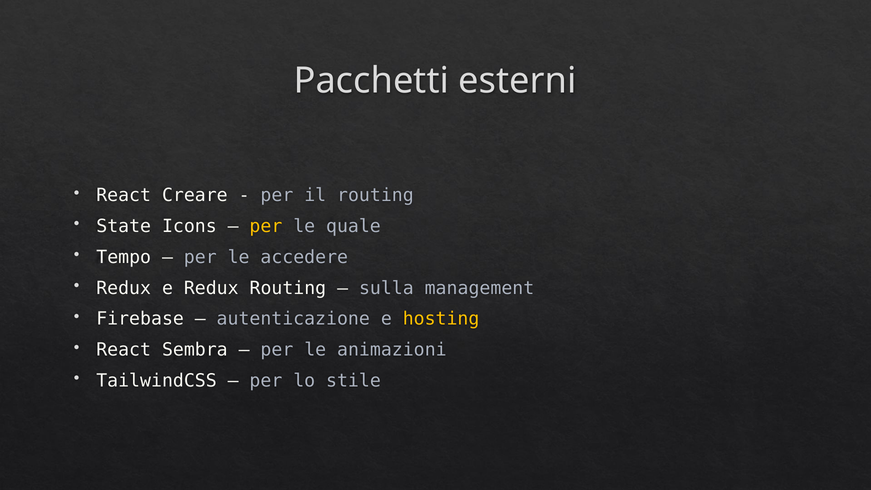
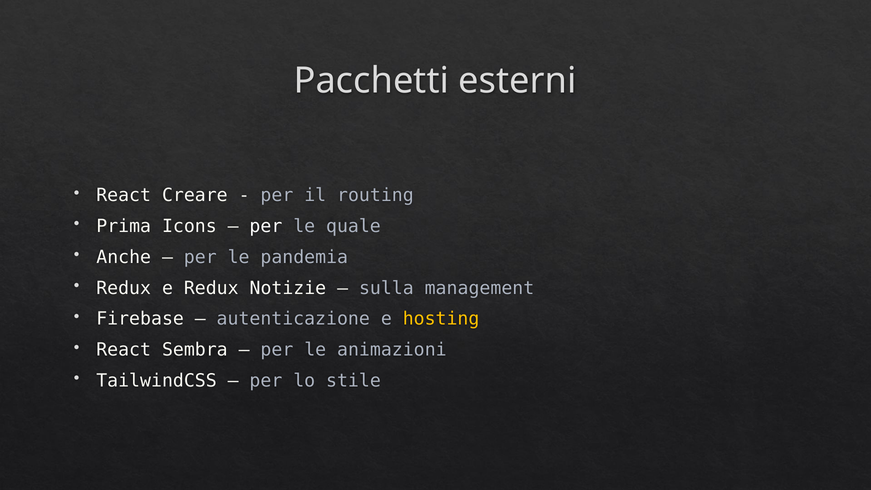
State: State -> Prima
per at (266, 226) colour: yellow -> white
Tempo: Tempo -> Anche
accedere: accedere -> pandemia
Redux Routing: Routing -> Notizie
